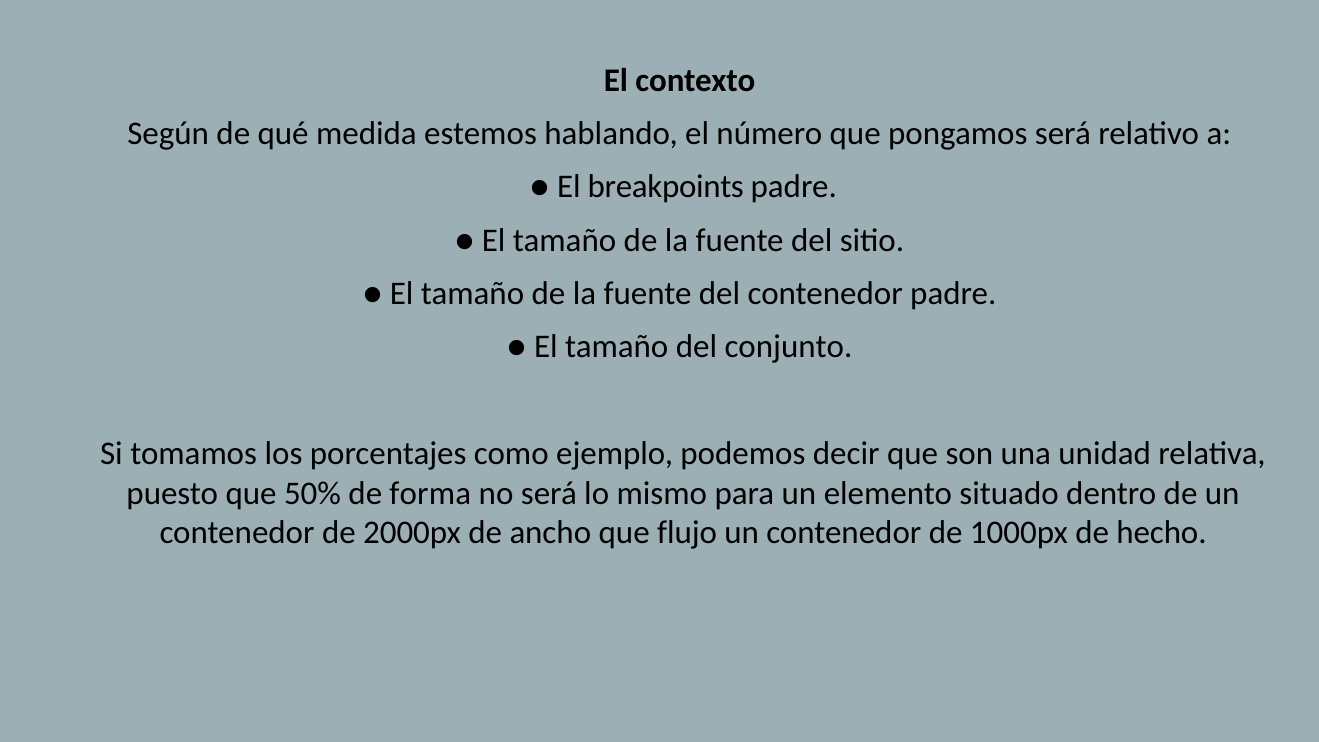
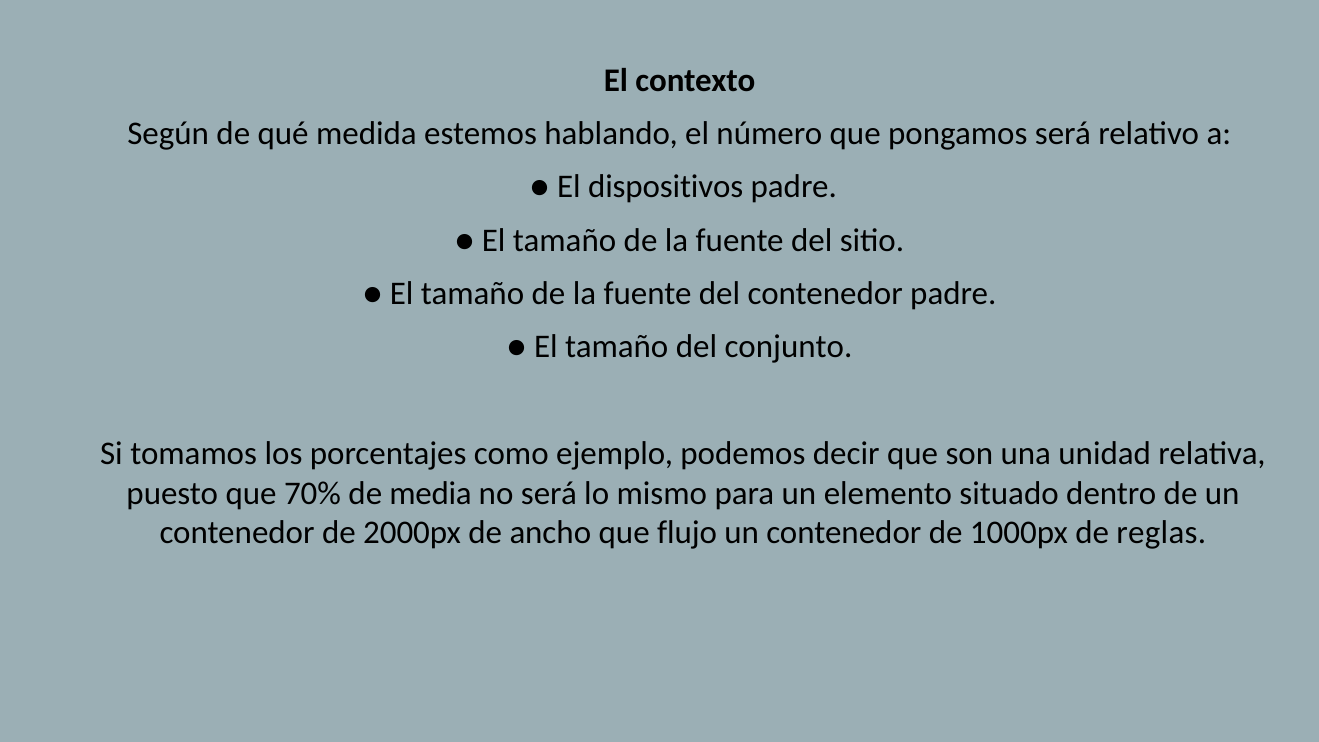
breakpoints: breakpoints -> dispositivos
50%: 50% -> 70%
forma: forma -> media
hecho: hecho -> reglas
